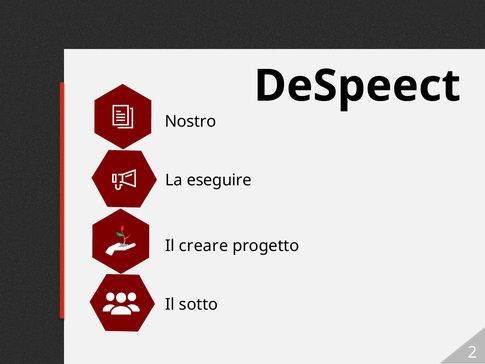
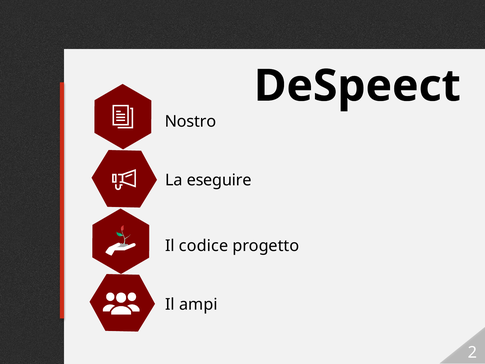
creare: creare -> codice
sotto: sotto -> ampi
